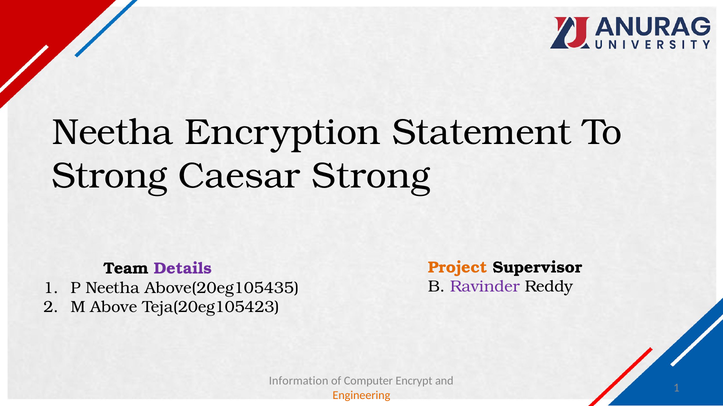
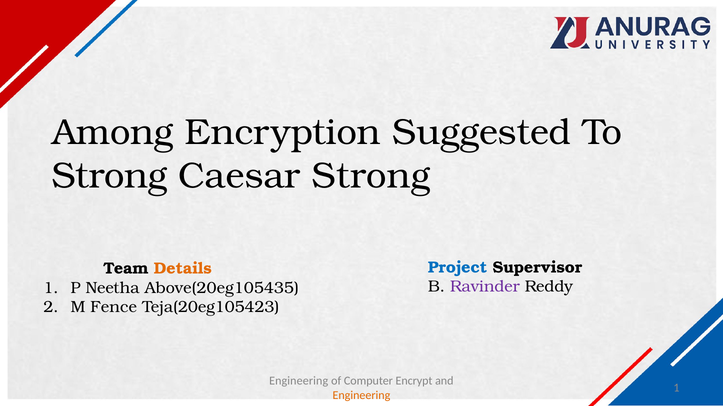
Neetha at (113, 133): Neetha -> Among
Statement: Statement -> Suggested
Project colour: orange -> blue
Details colour: purple -> orange
Above: Above -> Fence
Information at (299, 381): Information -> Engineering
